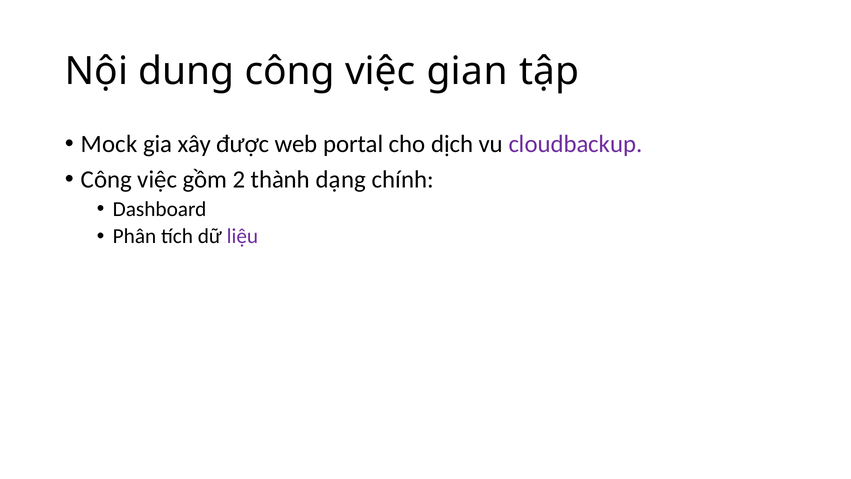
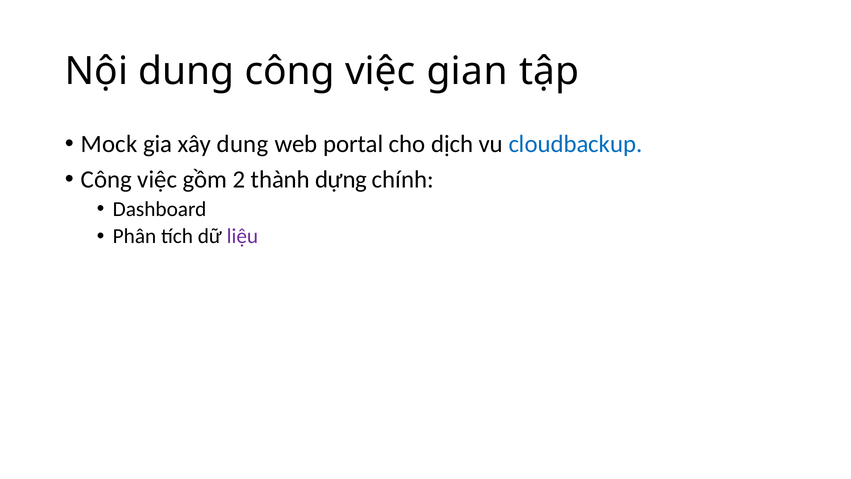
xây được: được -> dung
cloudbackup colour: purple -> blue
dạng: dạng -> dựng
